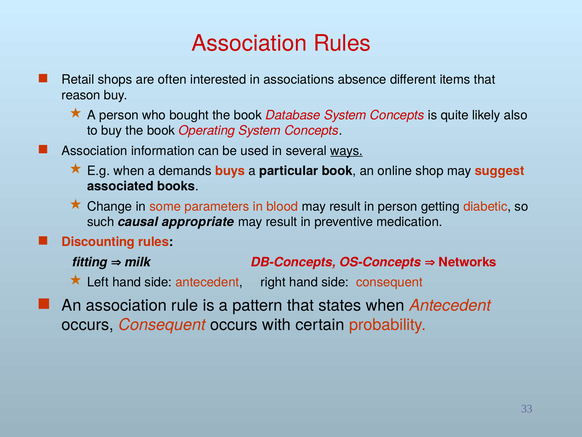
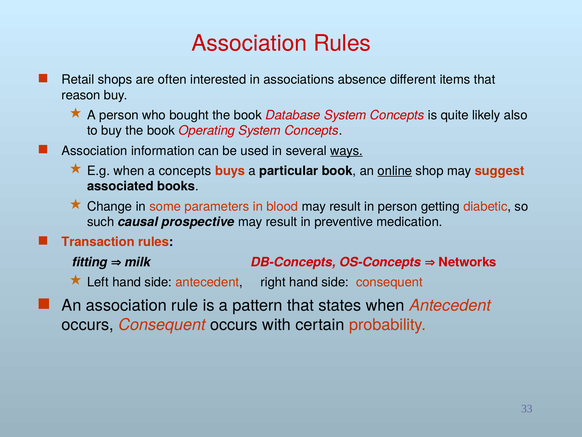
a demands: demands -> concepts
online underline: none -> present
appropriate: appropriate -> prospective
Discounting: Discounting -> Transaction
